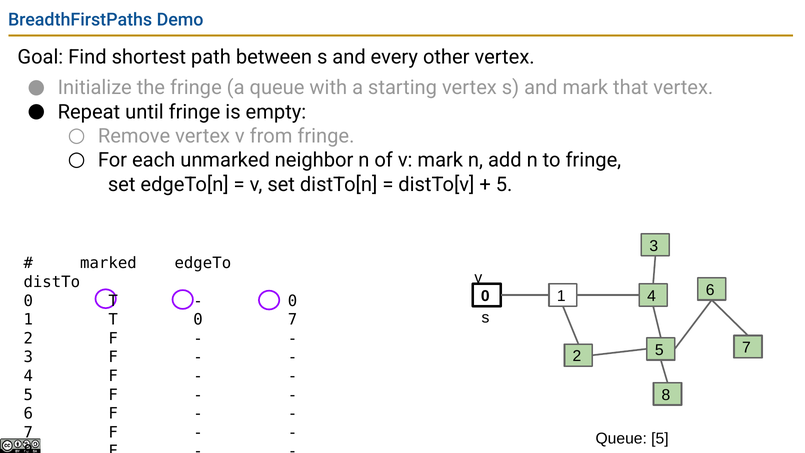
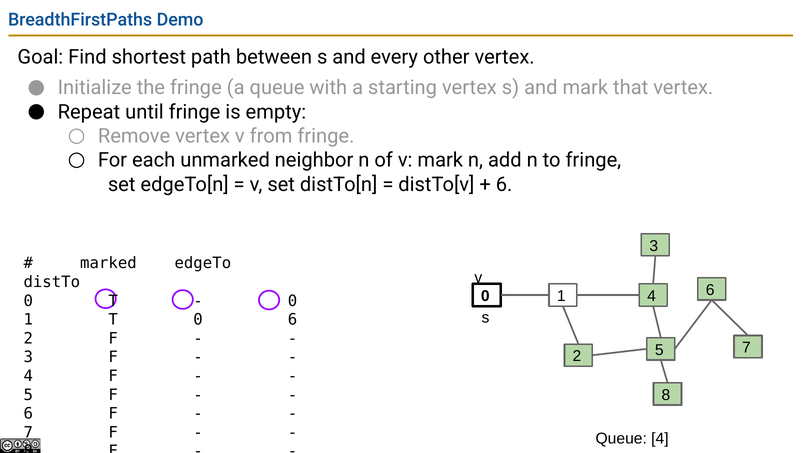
5 at (504, 184): 5 -> 6
0 7: 7 -> 6
Queue 5: 5 -> 4
